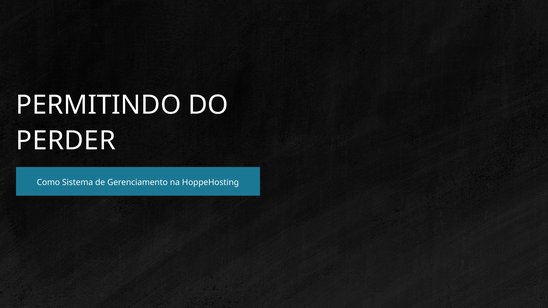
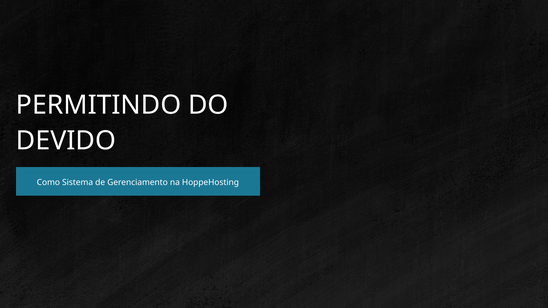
PERDER: PERDER -> DEVIDO
